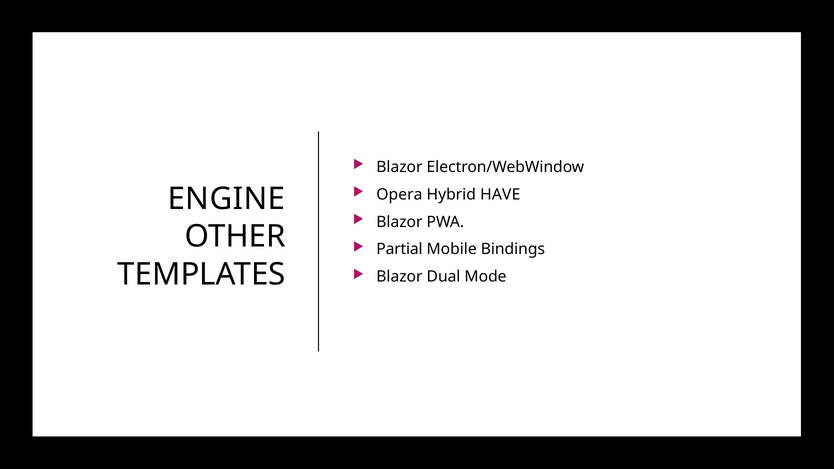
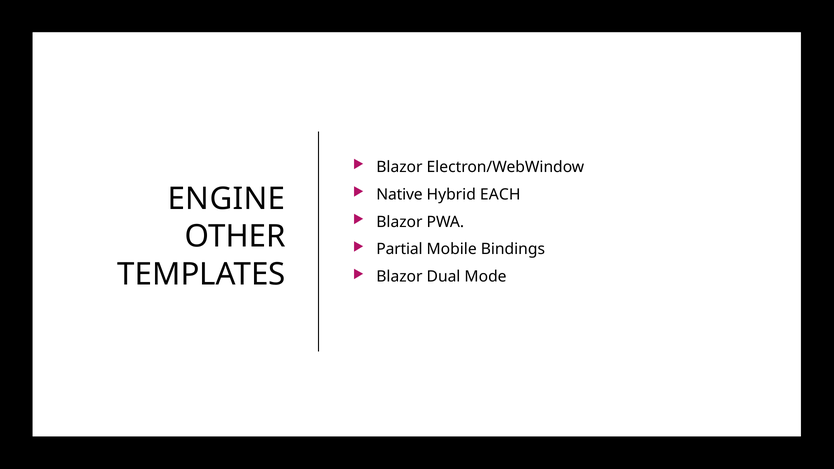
Opera: Opera -> Native
HAVE: HAVE -> EACH
